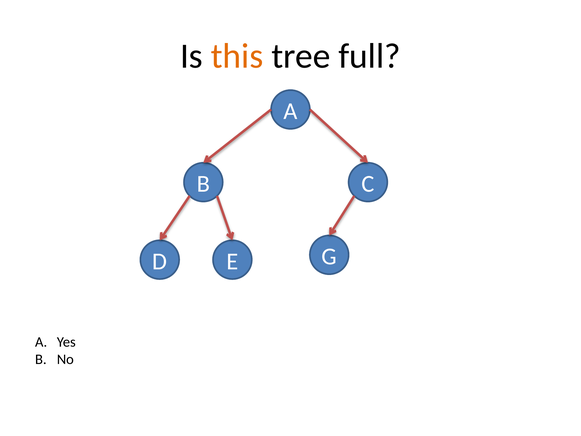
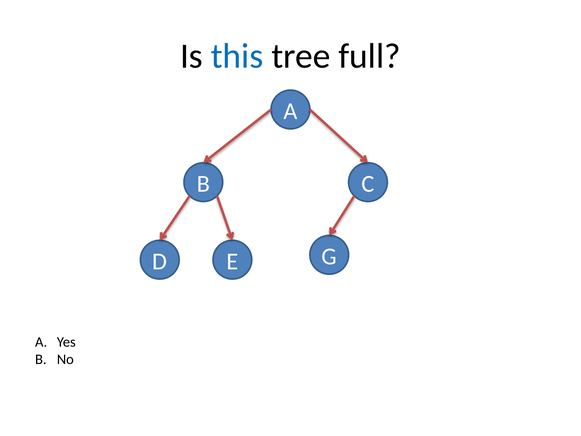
this colour: orange -> blue
